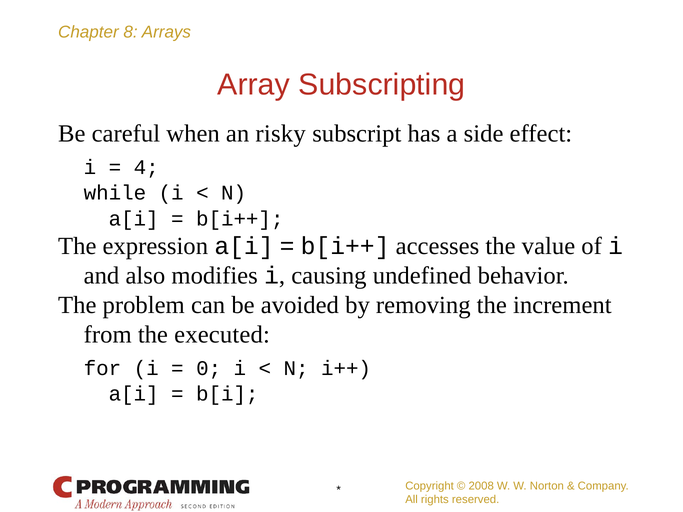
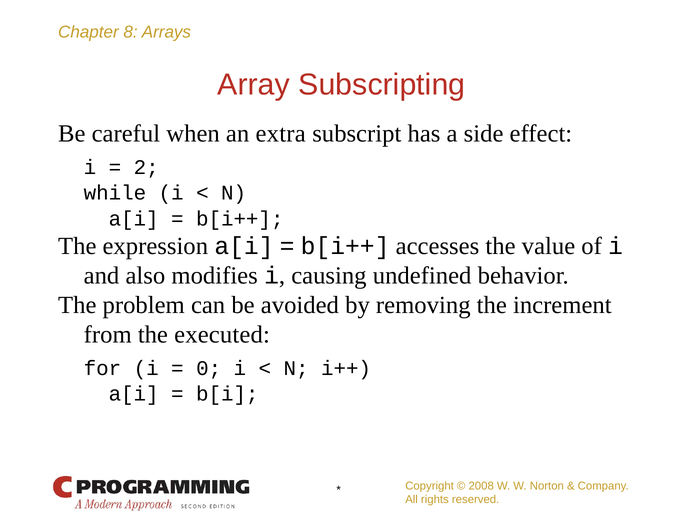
risky: risky -> extra
4: 4 -> 2
